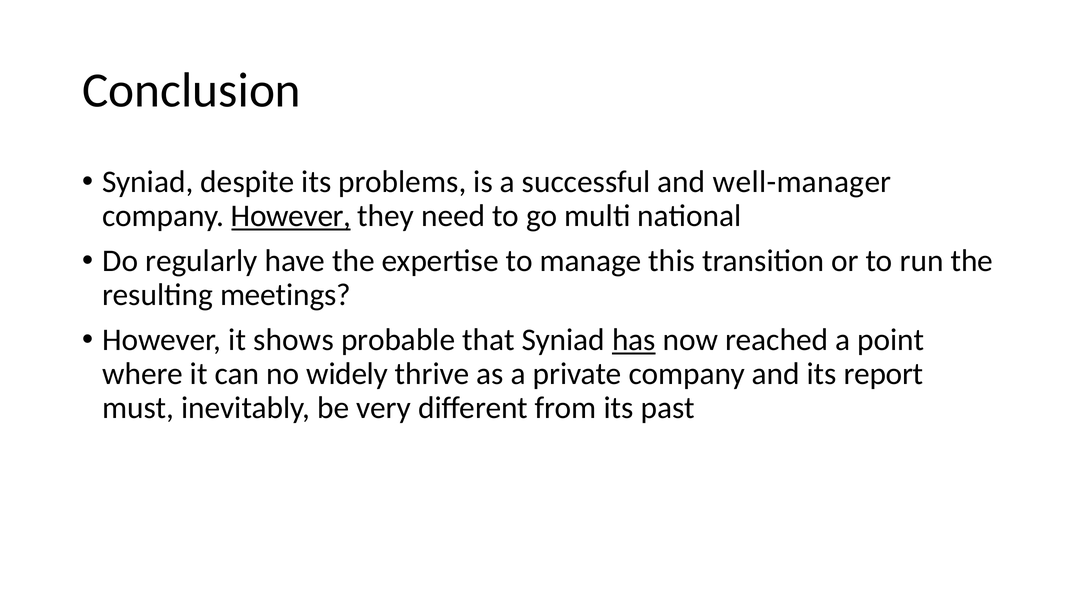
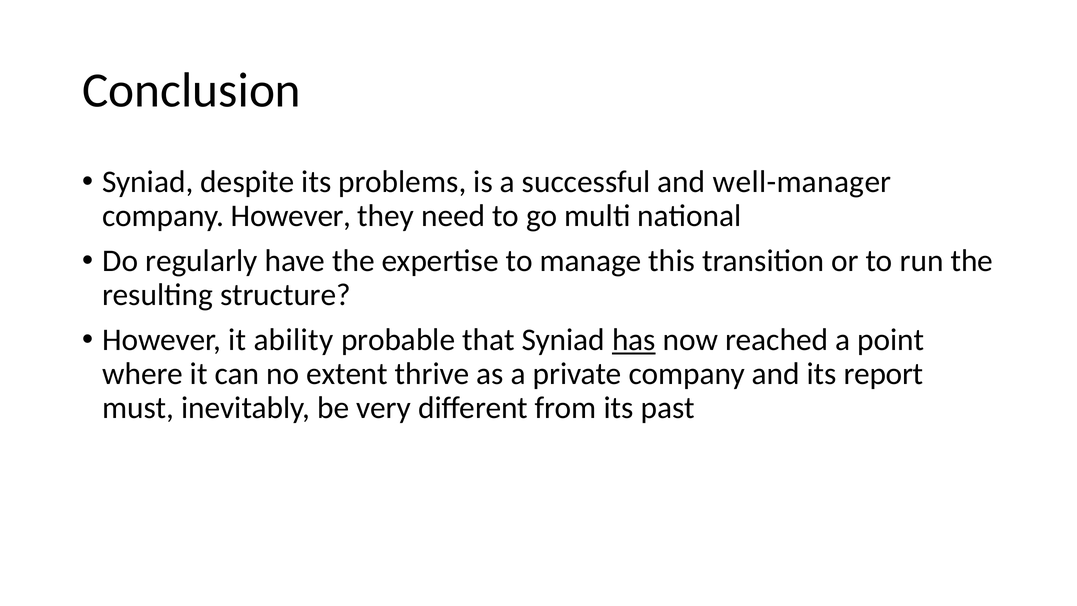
However at (291, 216) underline: present -> none
meetings: meetings -> structure
shows: shows -> ability
widely: widely -> extent
